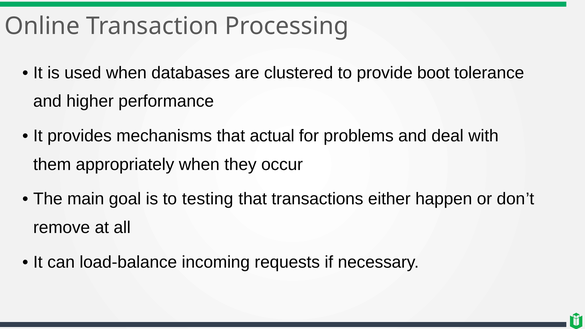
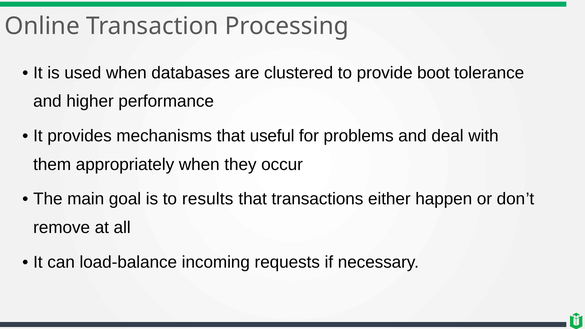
actual: actual -> useful
testing: testing -> results
